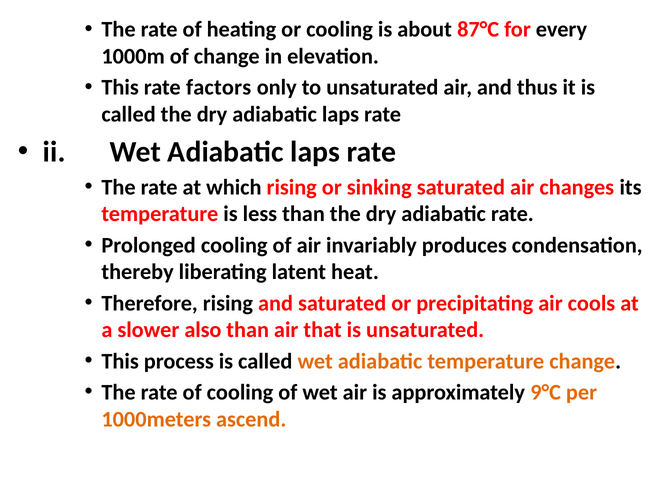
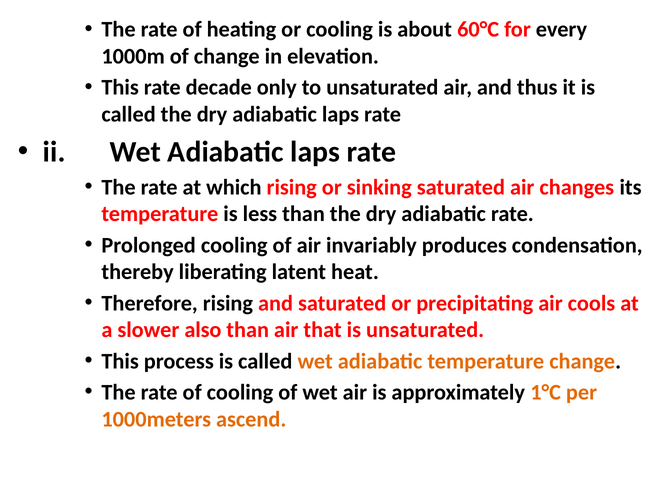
87°C: 87°C -> 60°C
factors: factors -> decade
9°C: 9°C -> 1°C
